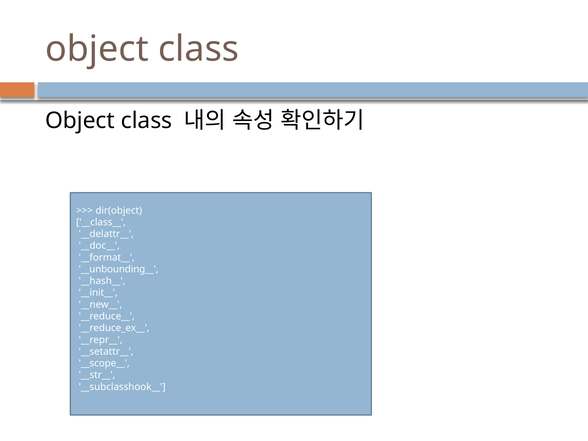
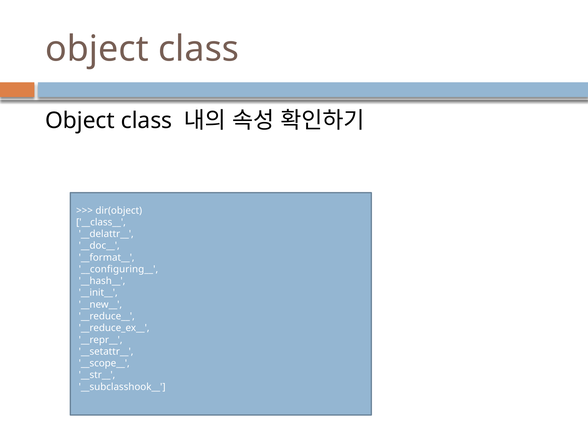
__unbounding__: __unbounding__ -> __configuring__
